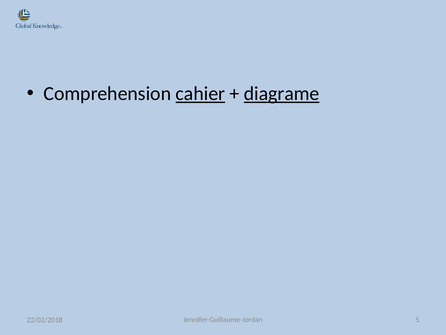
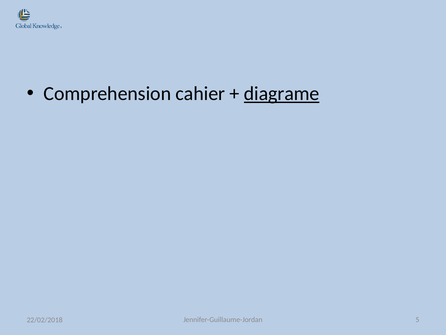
cahier underline: present -> none
